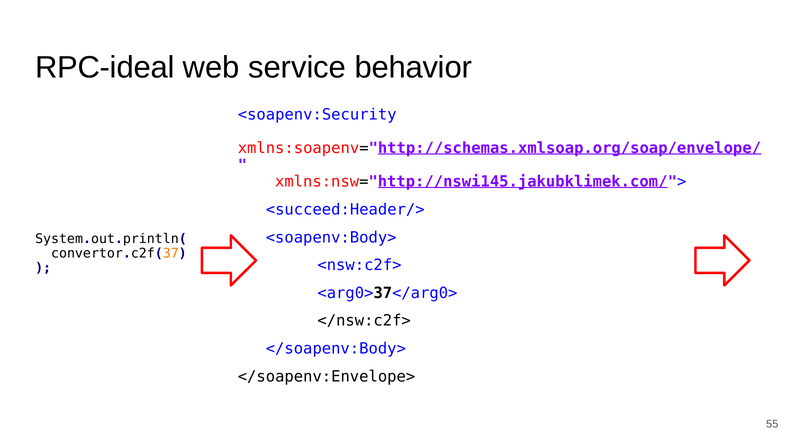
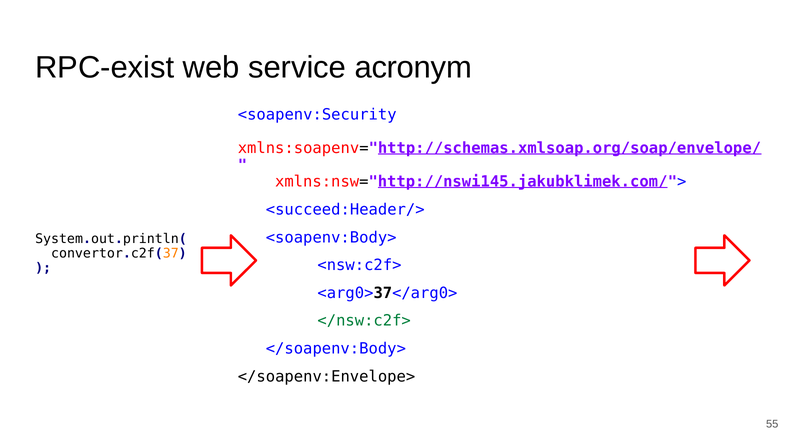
RPC-ideal: RPC-ideal -> RPC-exist
behavior: behavior -> acronym
</nsw:c2f> colour: black -> green
